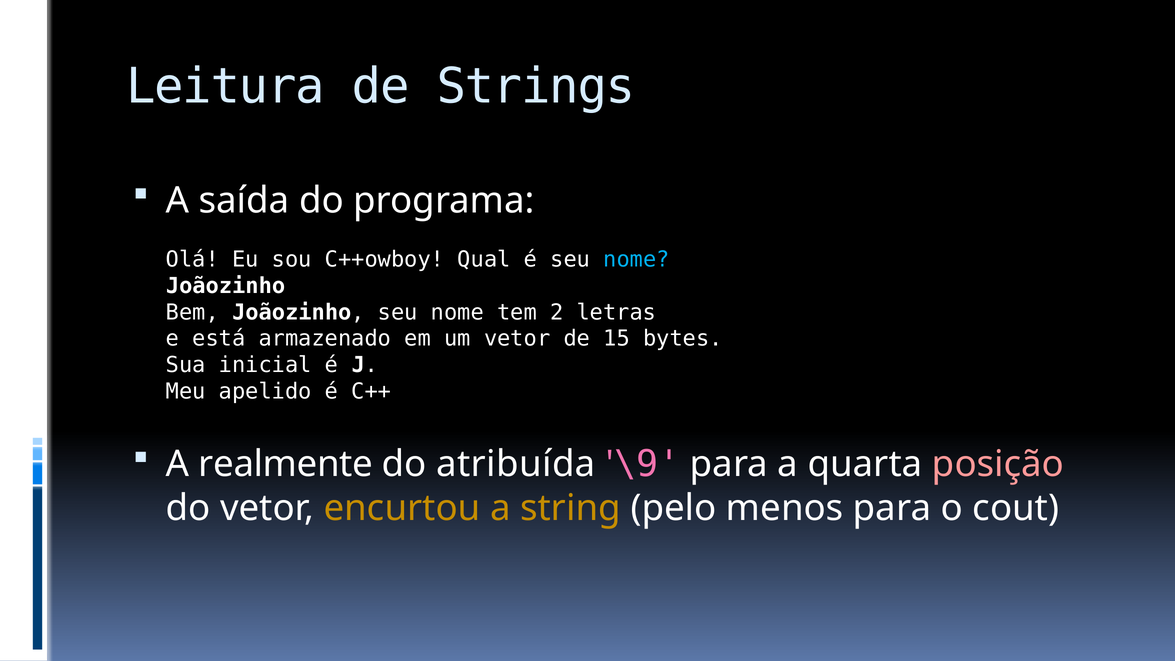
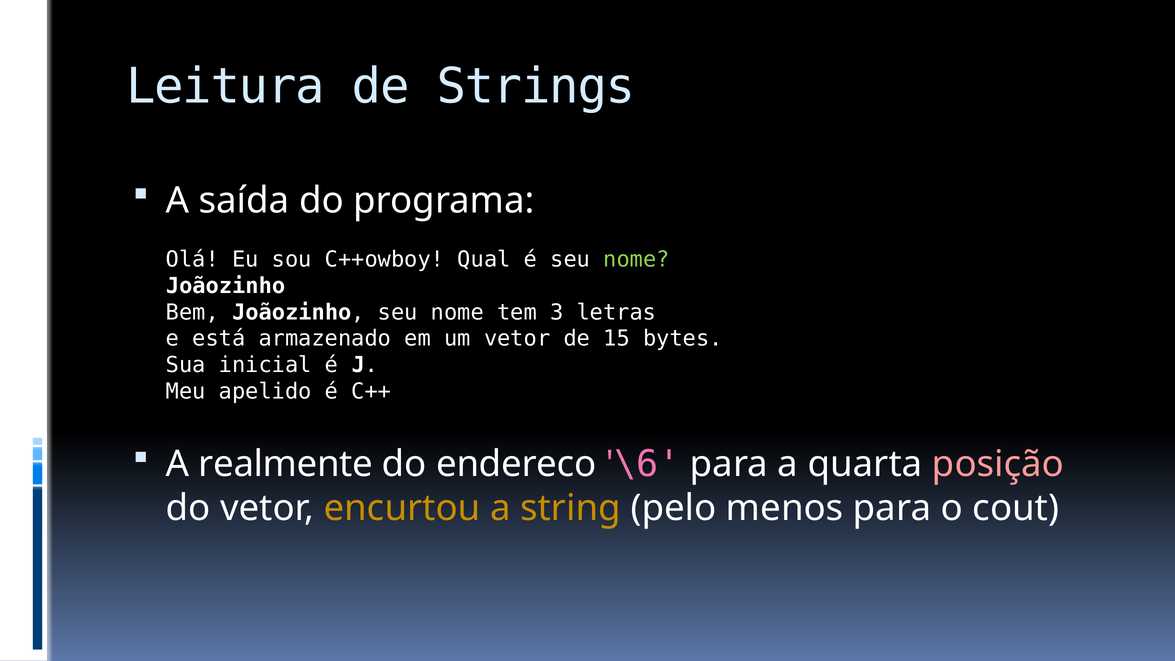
nome at (636, 259) colour: light blue -> light green
2: 2 -> 3
atribuída: atribuída -> endereco
\9: \9 -> \6
